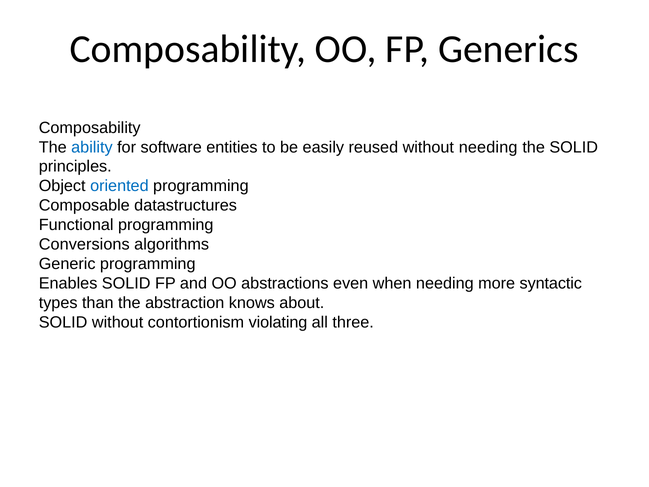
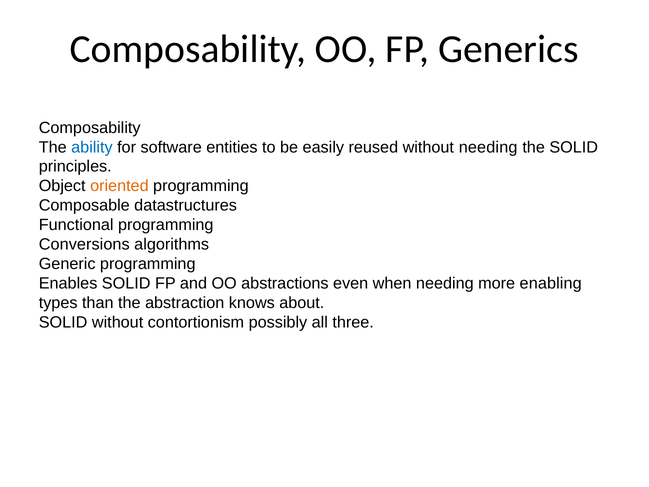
oriented colour: blue -> orange
syntactic: syntactic -> enabling
violating: violating -> possibly
